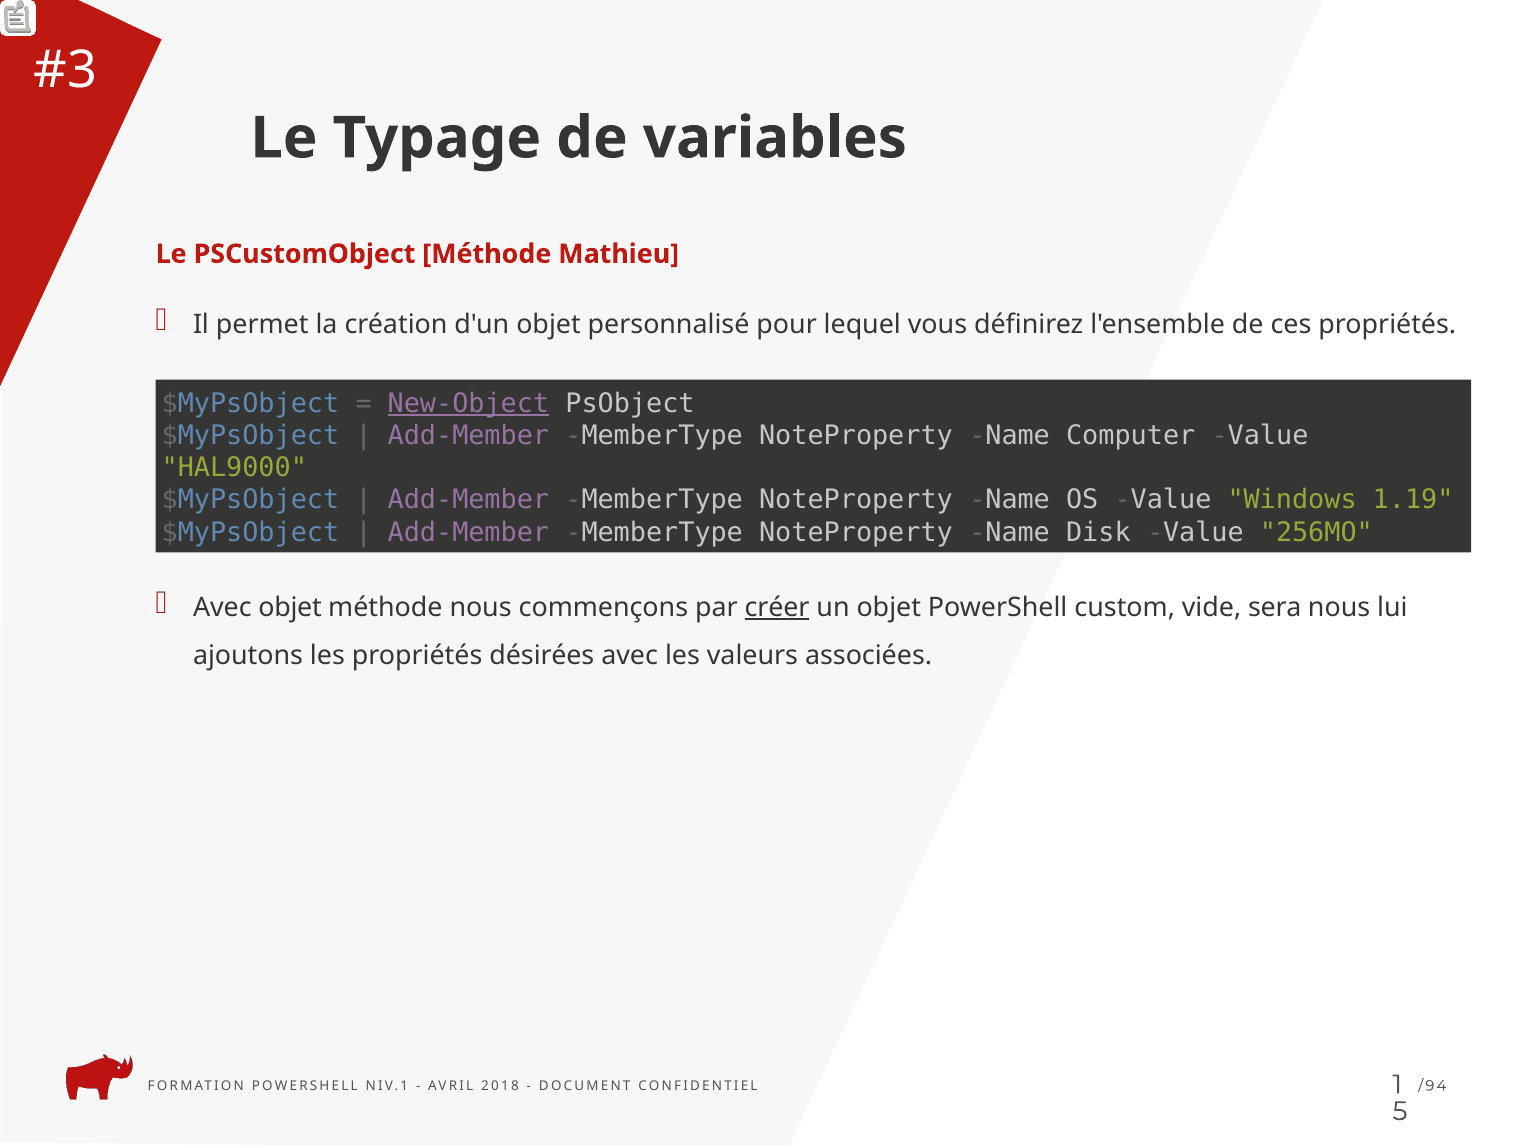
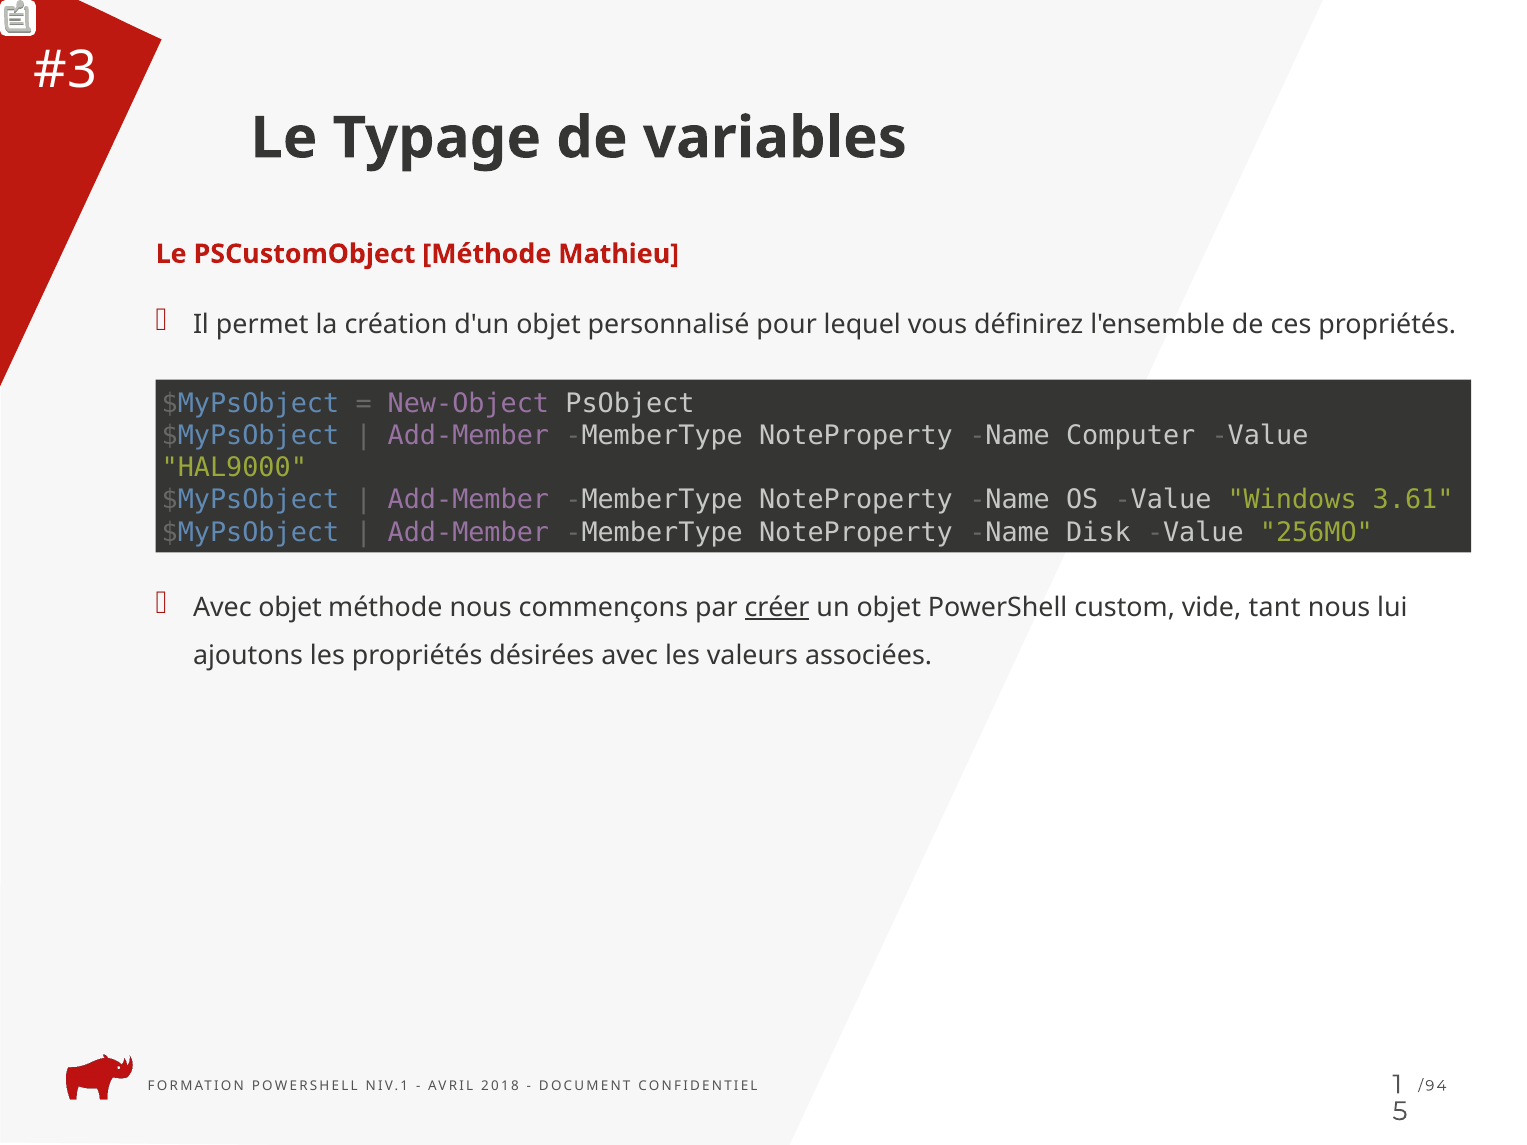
New-Object underline: present -> none
1.19: 1.19 -> 3.61
sera: sera -> tant
